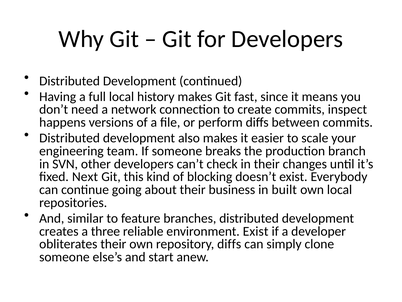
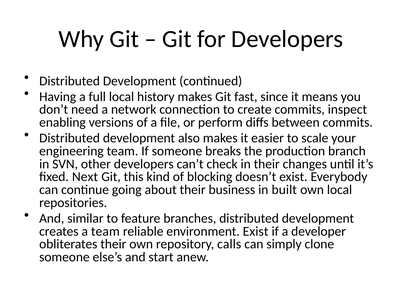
happens: happens -> enabling
a three: three -> team
repository diffs: diffs -> calls
